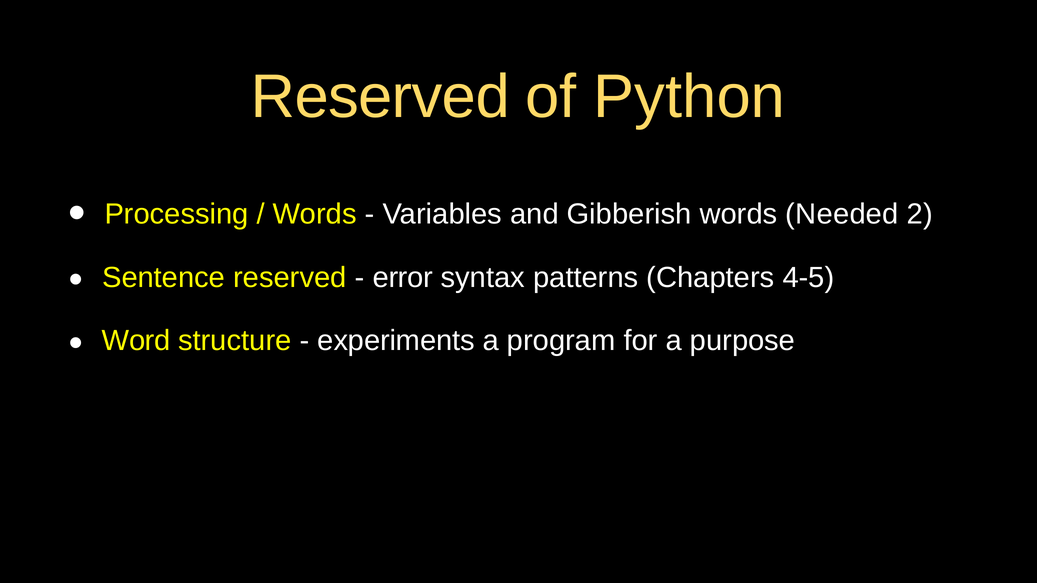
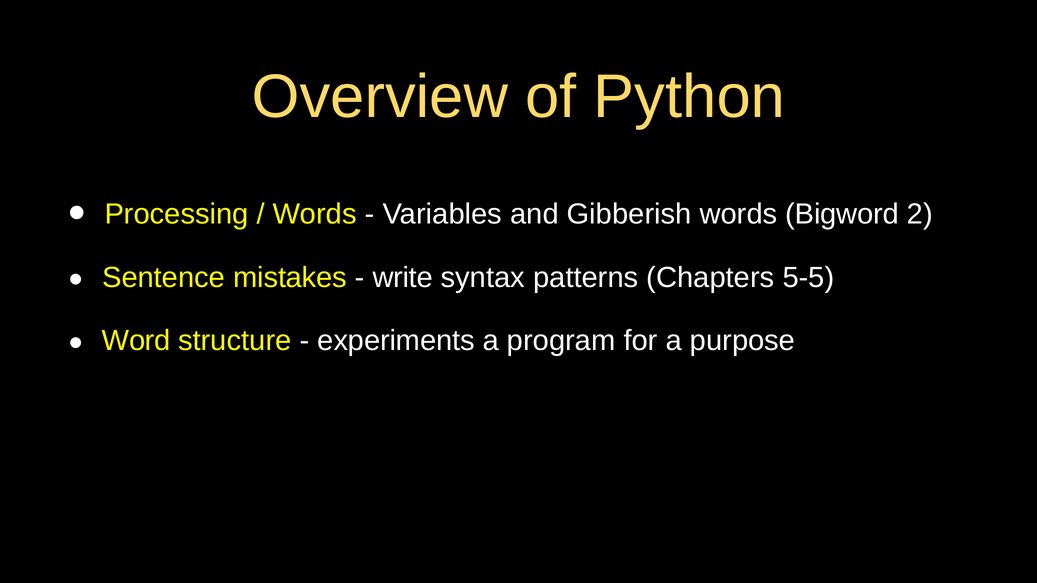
Reserved at (380, 97): Reserved -> Overview
Needed: Needed -> Bigword
Sentence reserved: reserved -> mistakes
error: error -> write
4-5: 4-5 -> 5-5
